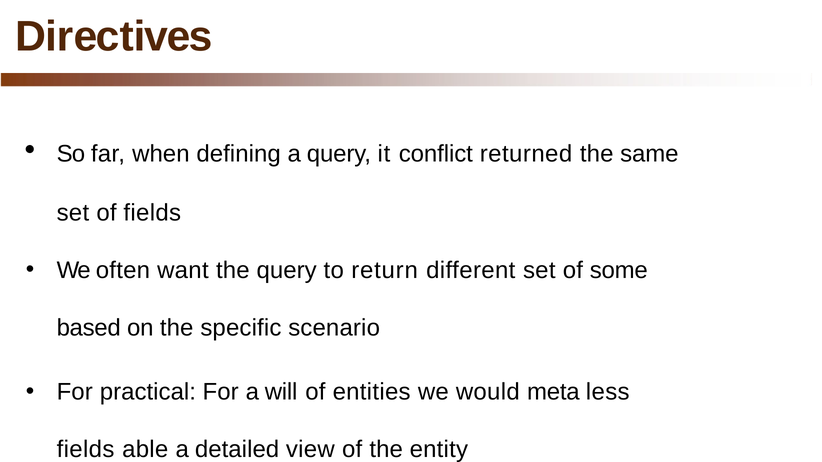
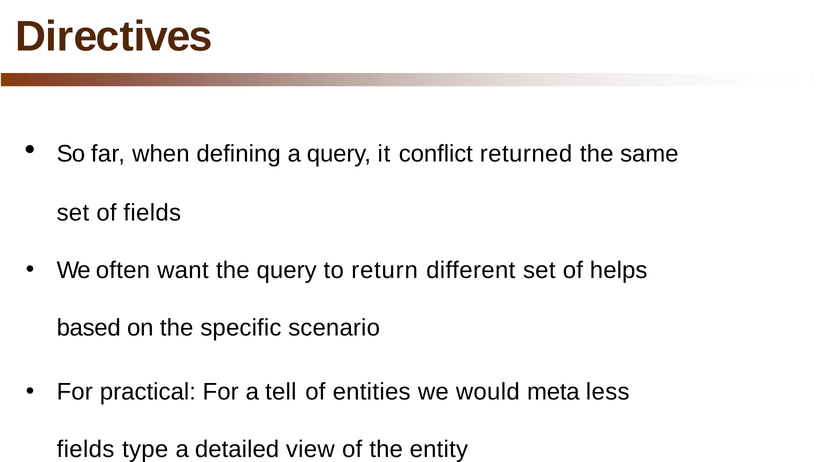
some: some -> helps
will: will -> tell
able: able -> type
